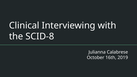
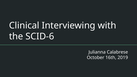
SCID-8: SCID-8 -> SCID-6
